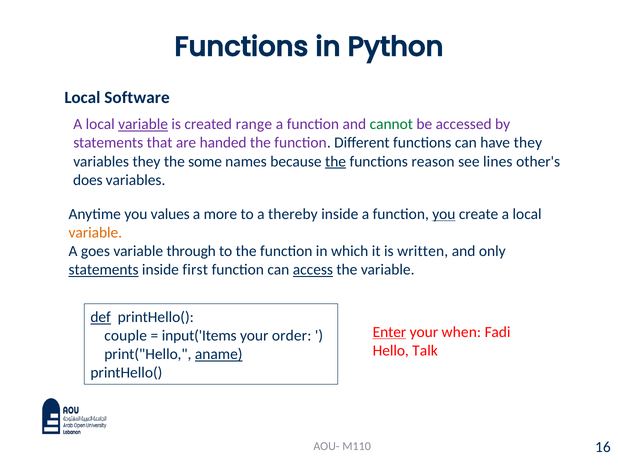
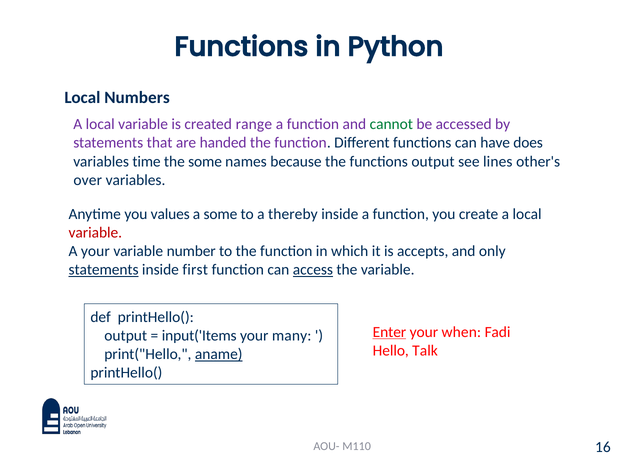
Software: Software -> Numbers
variable at (143, 124) underline: present -> none
have they: they -> does
variables they: they -> time
the at (336, 161) underline: present -> none
functions reason: reason -> output
does: does -> over
a more: more -> some
you at (444, 214) underline: present -> none
variable at (95, 232) colour: orange -> red
A goes: goes -> your
through: through -> number
written: written -> accepts
def underline: present -> none
couple at (126, 335): couple -> output
order: order -> many
